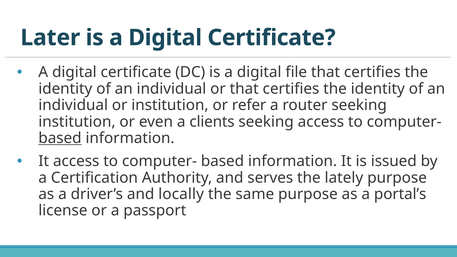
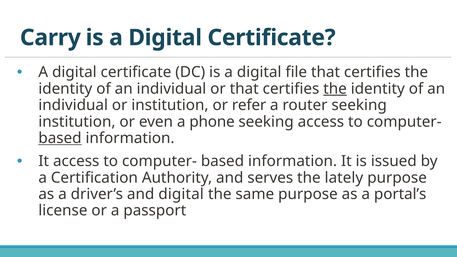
Later: Later -> Carry
the at (335, 89) underline: none -> present
clients: clients -> phone
and locally: locally -> digital
